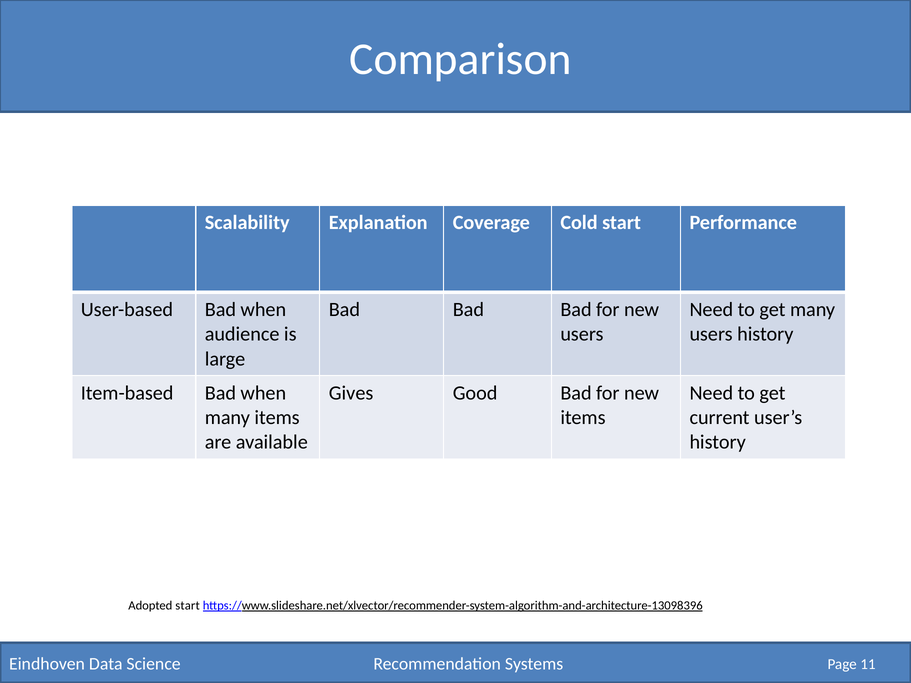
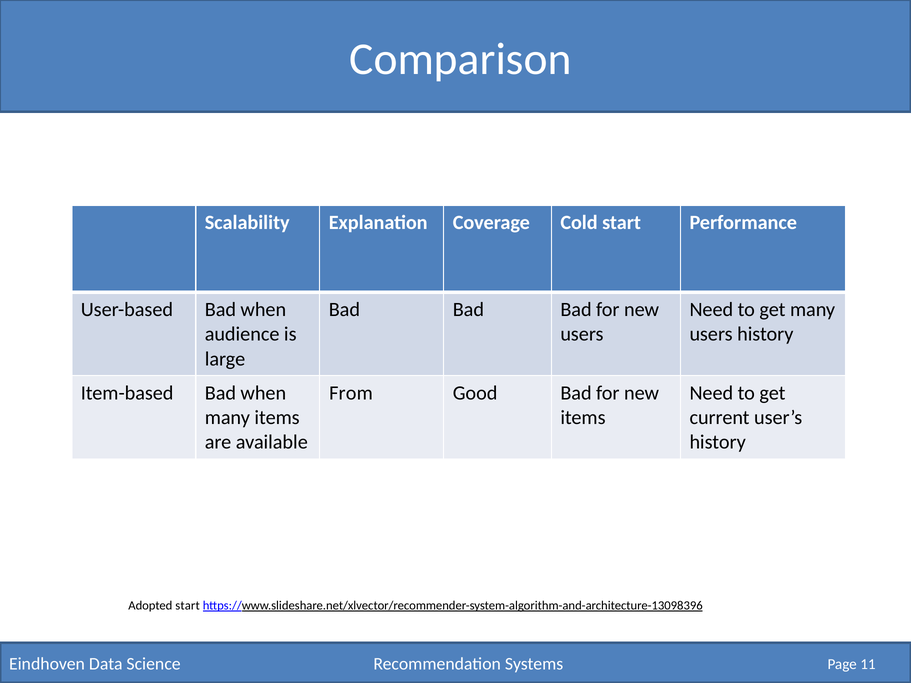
Gives: Gives -> From
